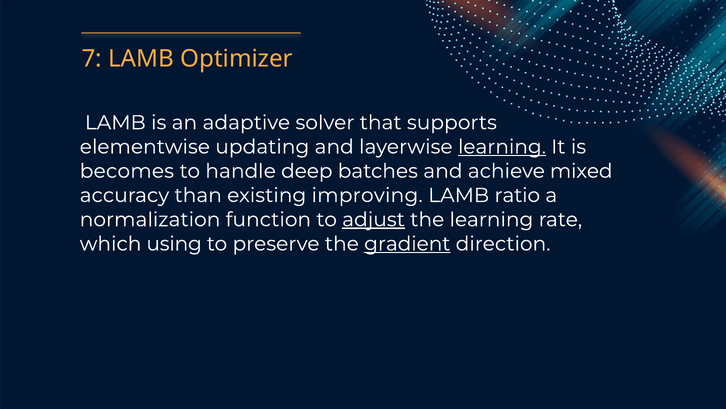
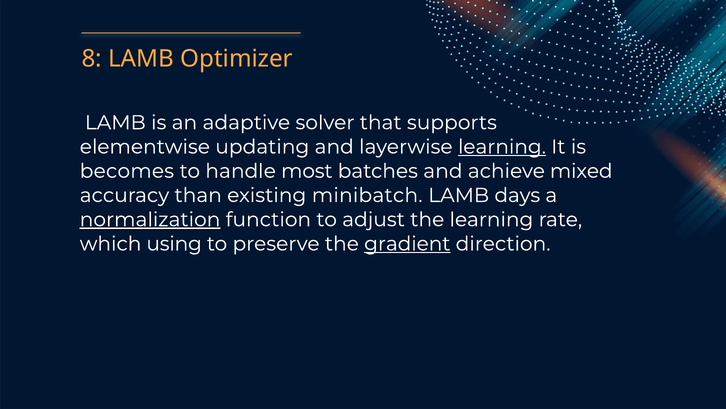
7: 7 -> 8
deep: deep -> most
improving: improving -> minibatch
ratio: ratio -> days
normalization underline: none -> present
adjust underline: present -> none
